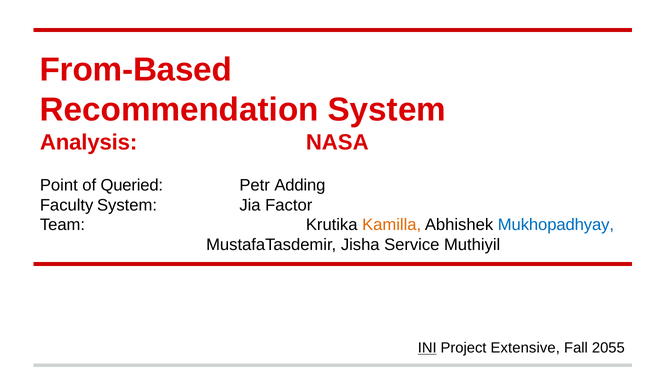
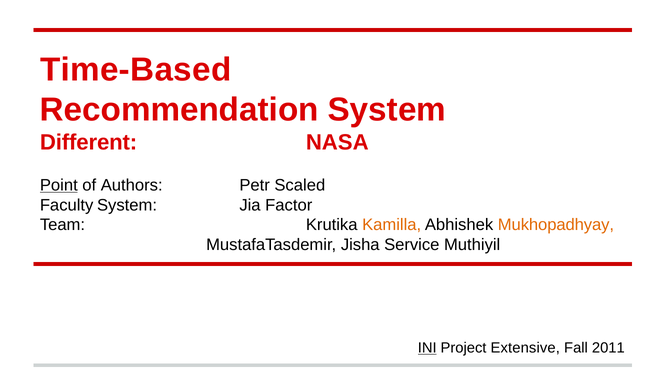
From-Based: From-Based -> Time-Based
Analysis: Analysis -> Different
Point underline: none -> present
Queried: Queried -> Authors
Adding: Adding -> Scaled
Mukhopadhyay colour: blue -> orange
2055: 2055 -> 2011
